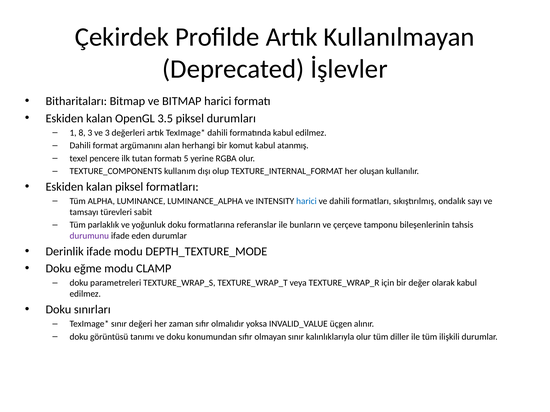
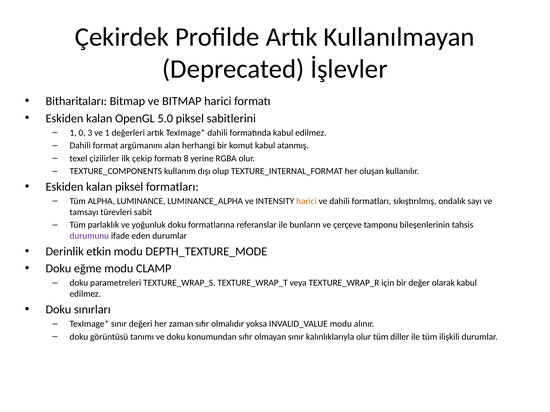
3.5: 3.5 -> 5.0
durumları: durumları -> sabitlerini
8: 8 -> 0
ve 3: 3 -> 1
pencere: pencere -> çizilirler
tutan: tutan -> çekip
5: 5 -> 8
harici at (306, 201) colour: blue -> orange
Derinlik ifade: ifade -> etkin
INVALID_VALUE üçgen: üçgen -> modu
